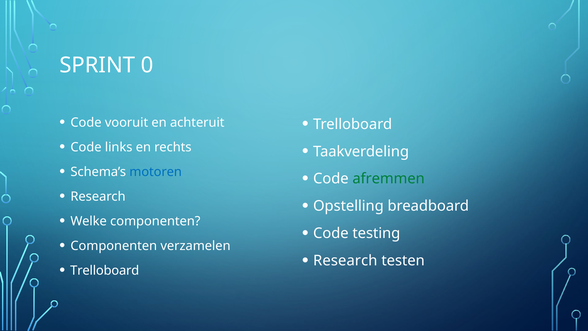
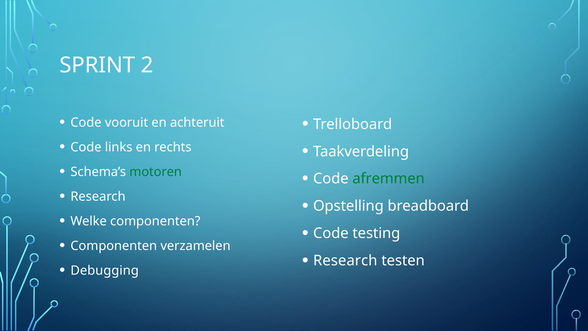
0: 0 -> 2
motoren colour: blue -> green
Trelloboard at (105, 270): Trelloboard -> Debugging
